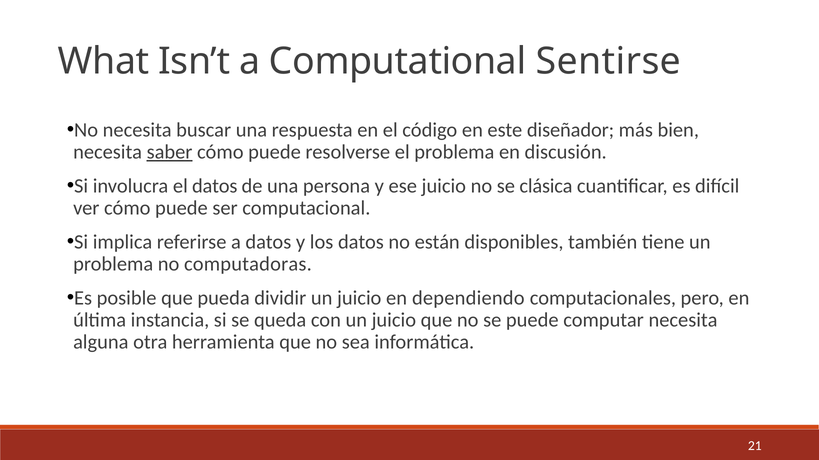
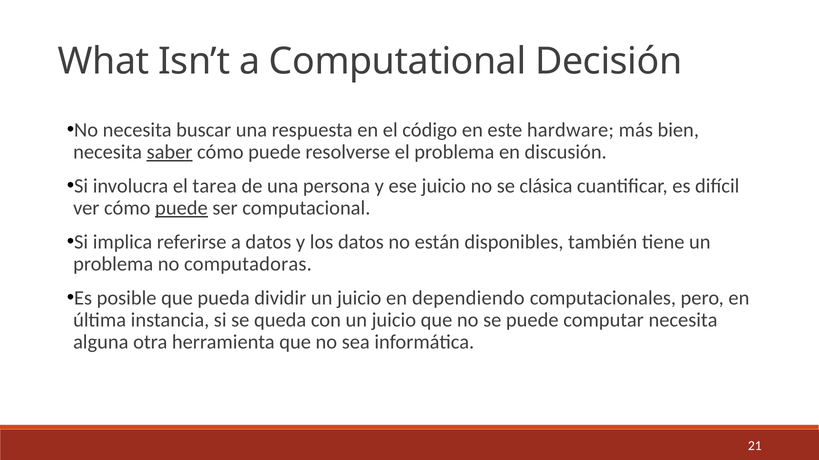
Sentirse: Sentirse -> Decisión
diseñador: diseñador -> hardware
el datos: datos -> tarea
puede at (181, 208) underline: none -> present
